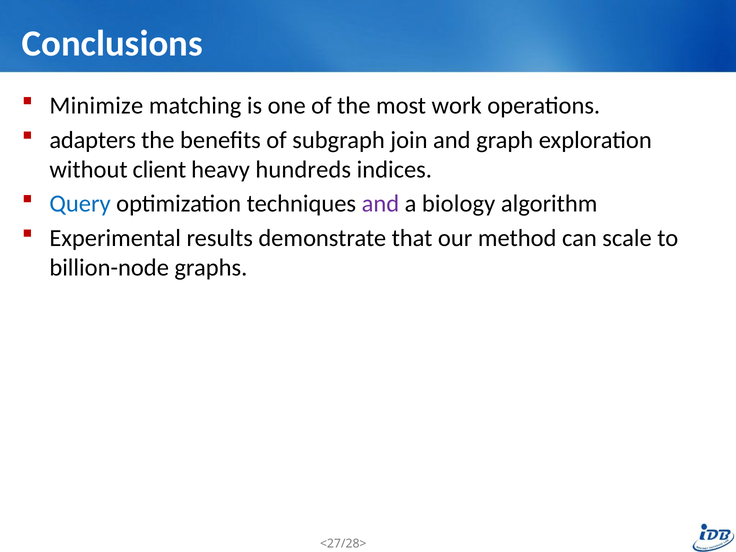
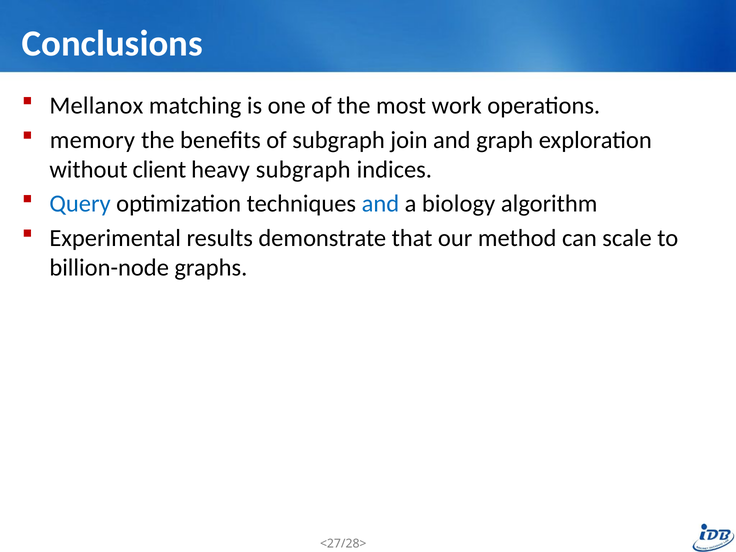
Minimize: Minimize -> Mellanox
adapters: adapters -> memory
heavy hundreds: hundreds -> subgraph
and at (380, 204) colour: purple -> blue
